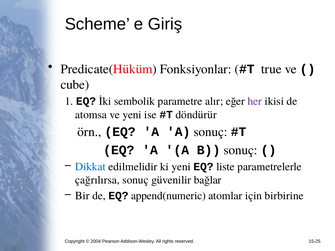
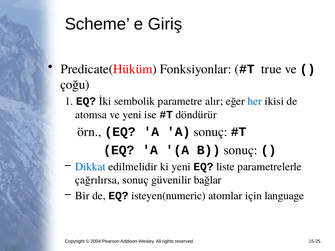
cube: cube -> çoğu
her colour: purple -> blue
append(numeric: append(numeric -> isteyen(numeric
birbirine: birbirine -> language
